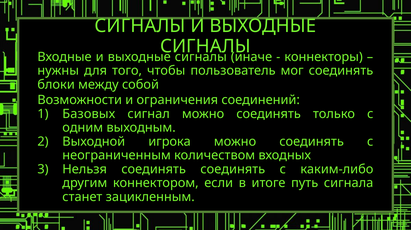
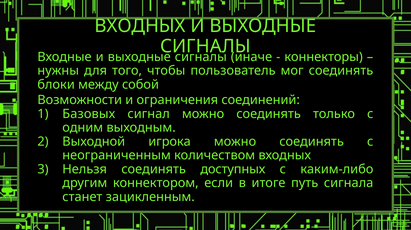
СИГНАЛЫ at (140, 26): СИГНАЛЫ -> ВХОДНЫХ
соединять соединять: соединять -> доступных
